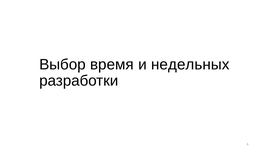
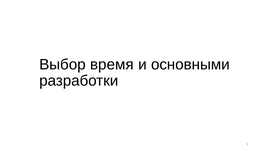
недельных: недельных -> основными
